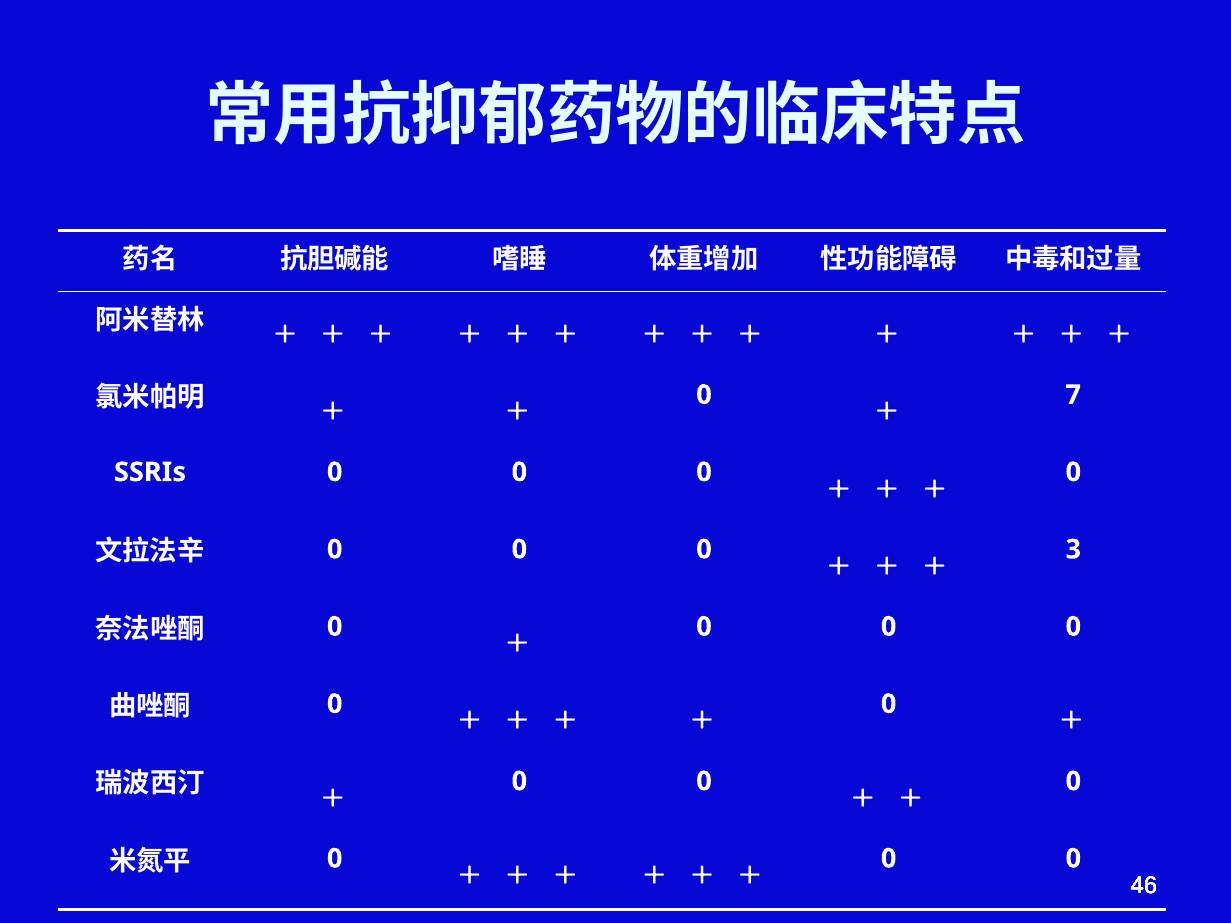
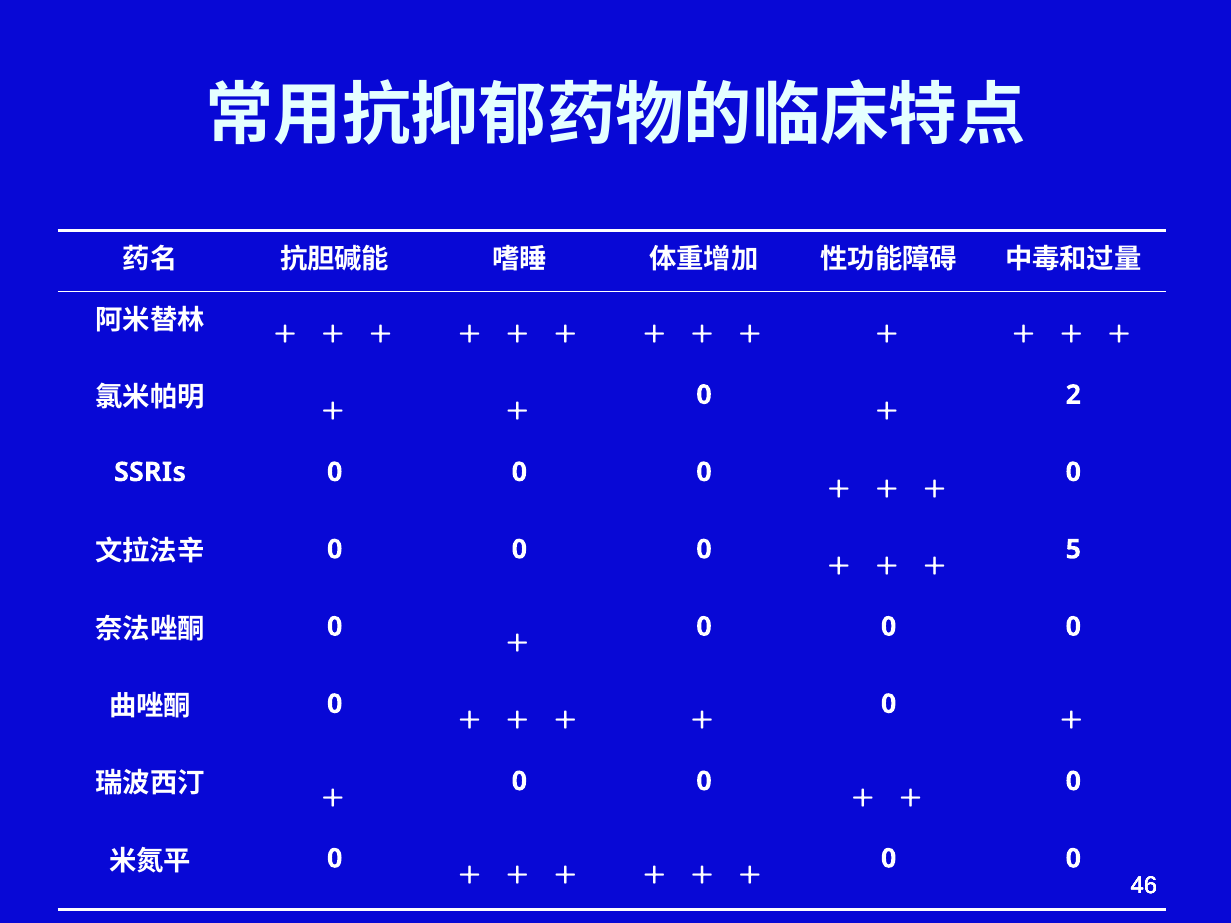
7: 7 -> 2
3: 3 -> 5
